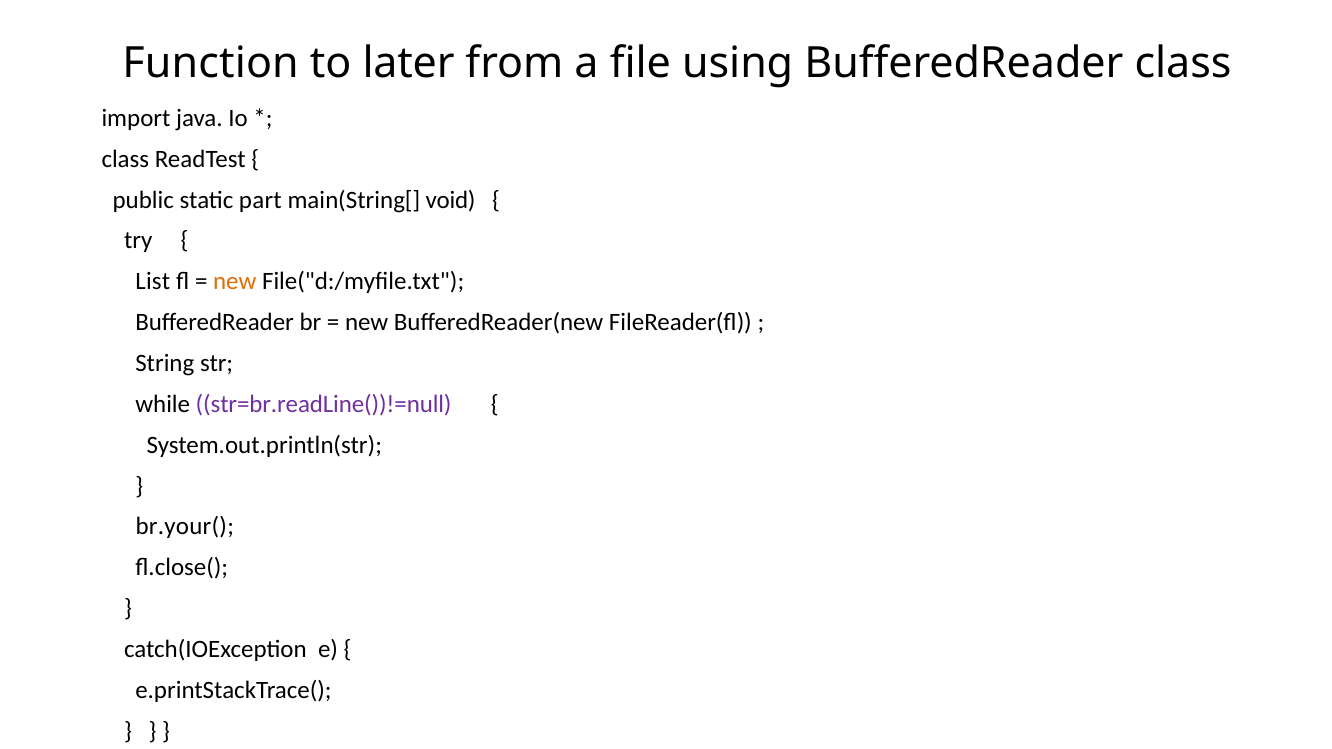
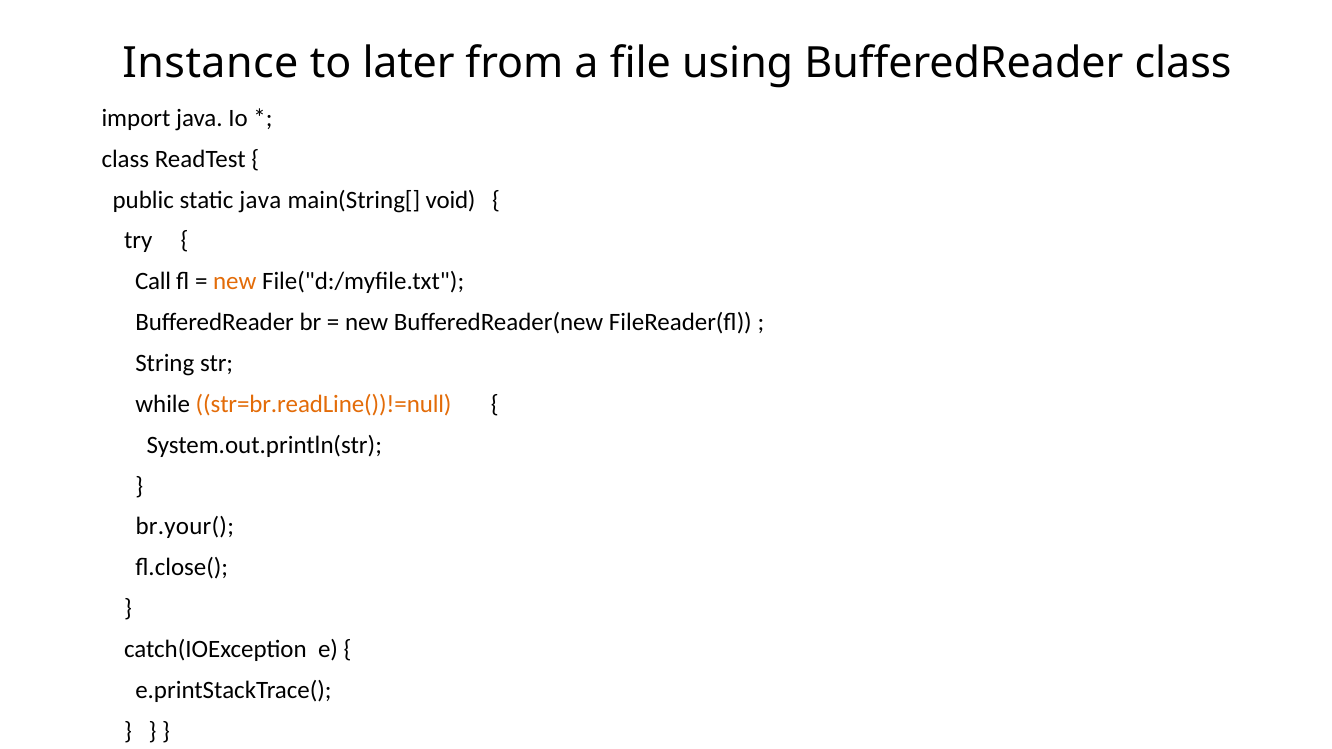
Function: Function -> Instance
static part: part -> java
List: List -> Call
str=br.readLine())!=null colour: purple -> orange
